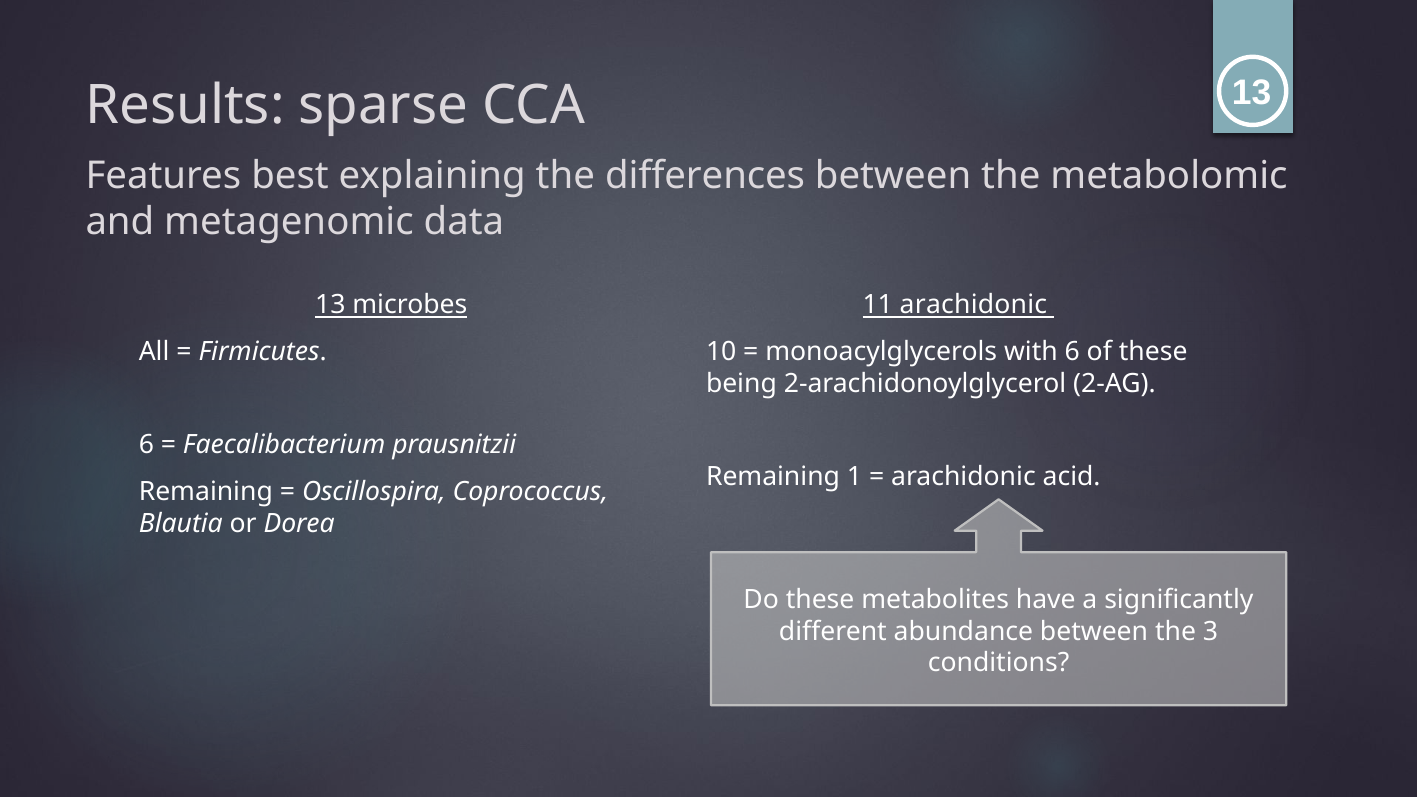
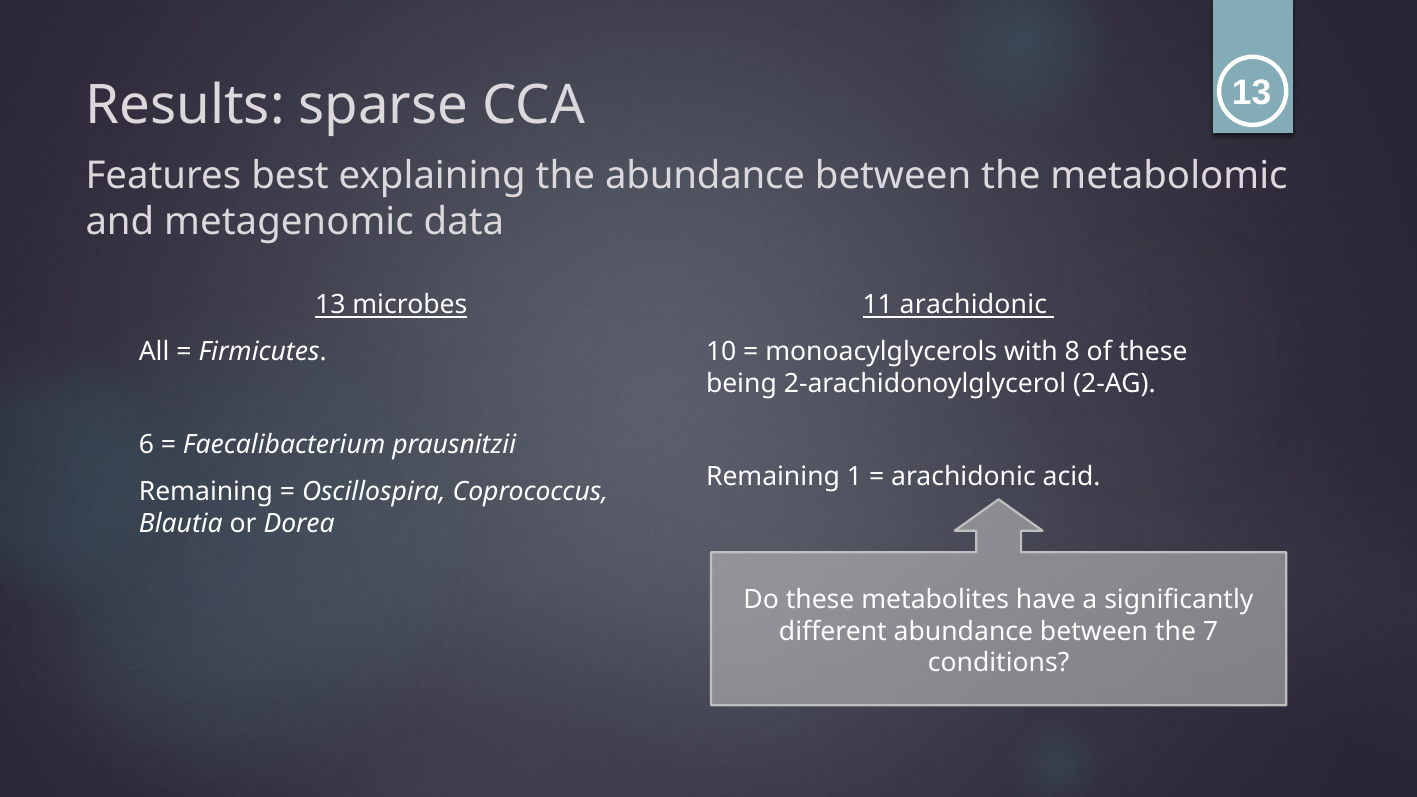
the differences: differences -> abundance
with 6: 6 -> 8
3: 3 -> 7
